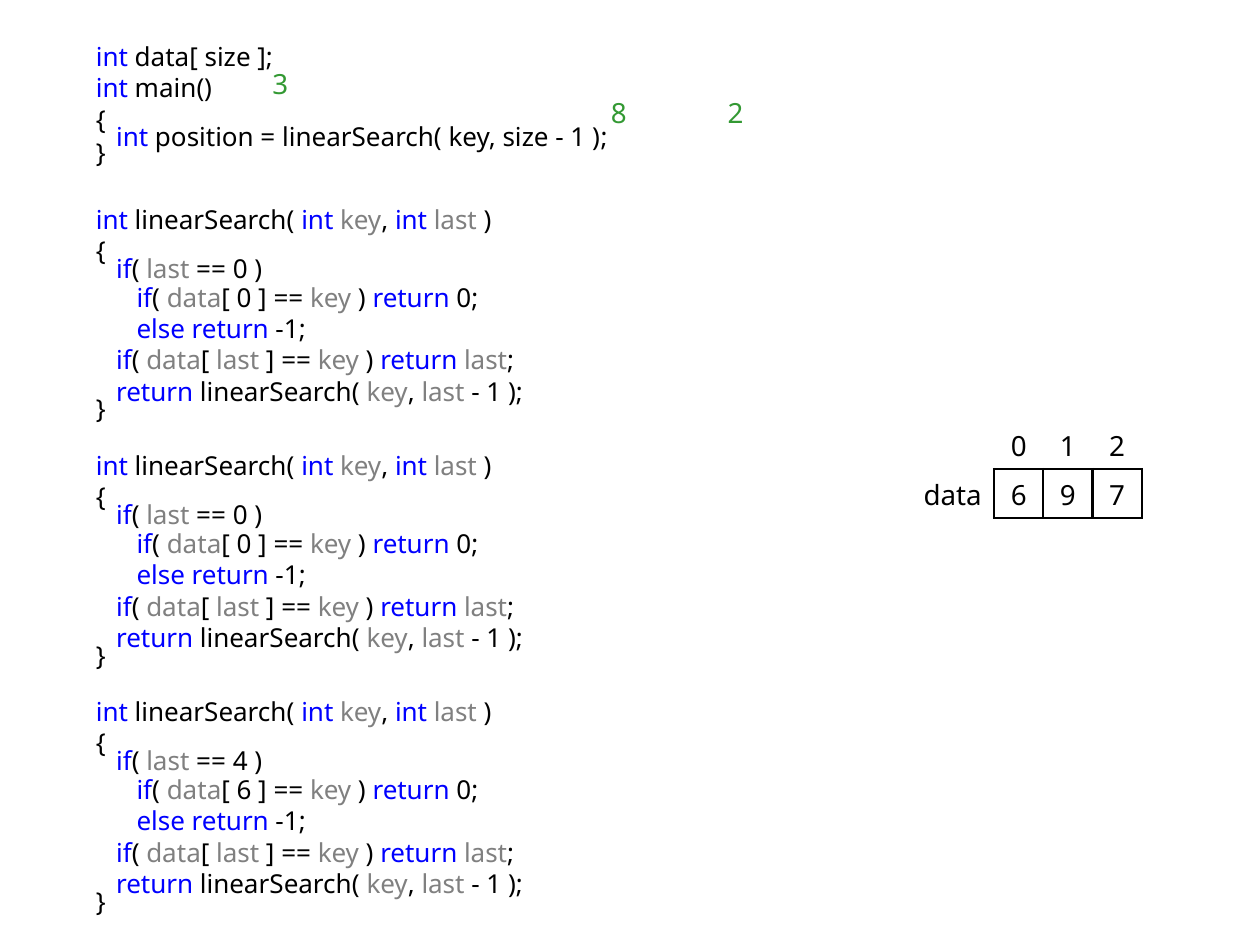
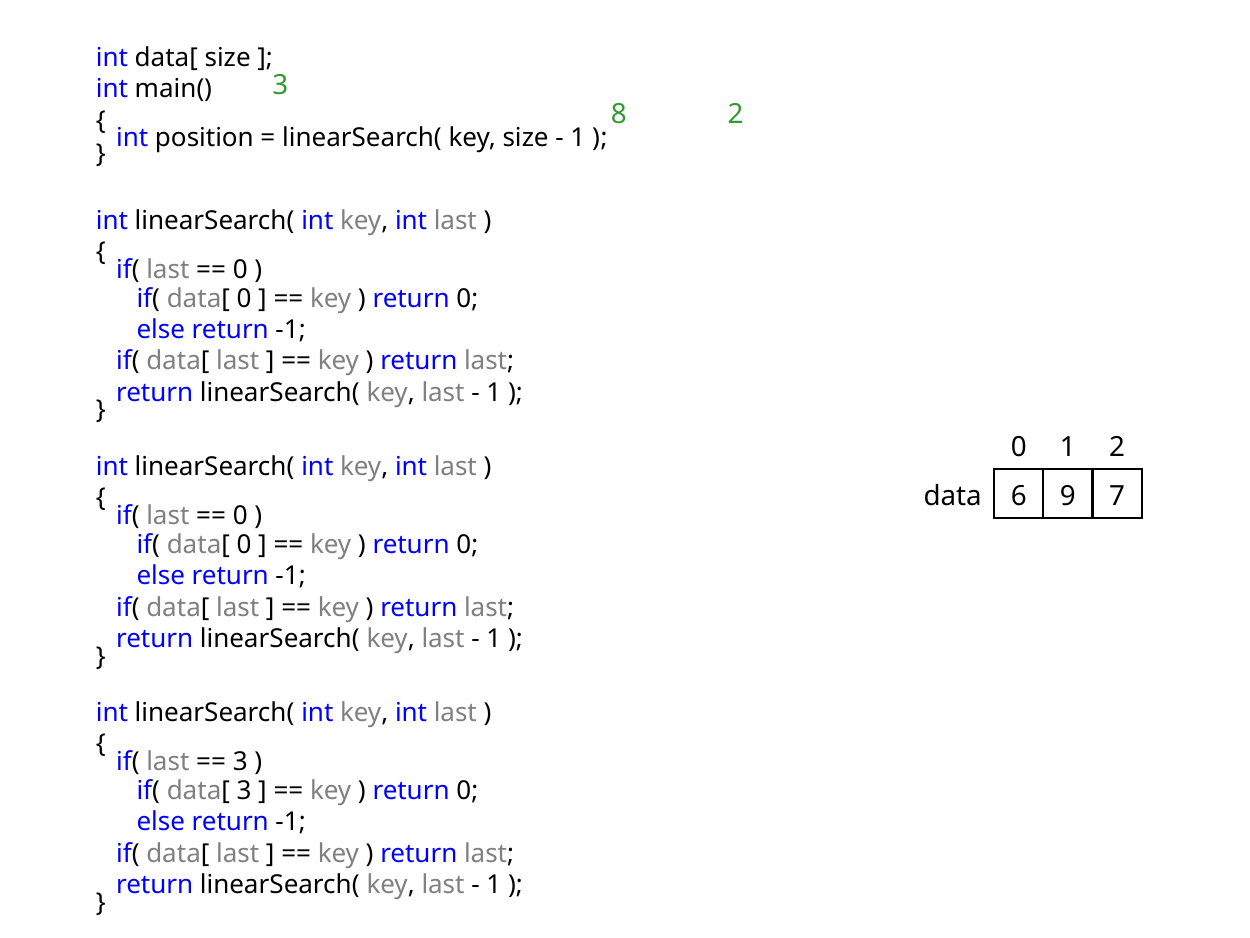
4 at (240, 761): 4 -> 3
data[ 6: 6 -> 3
